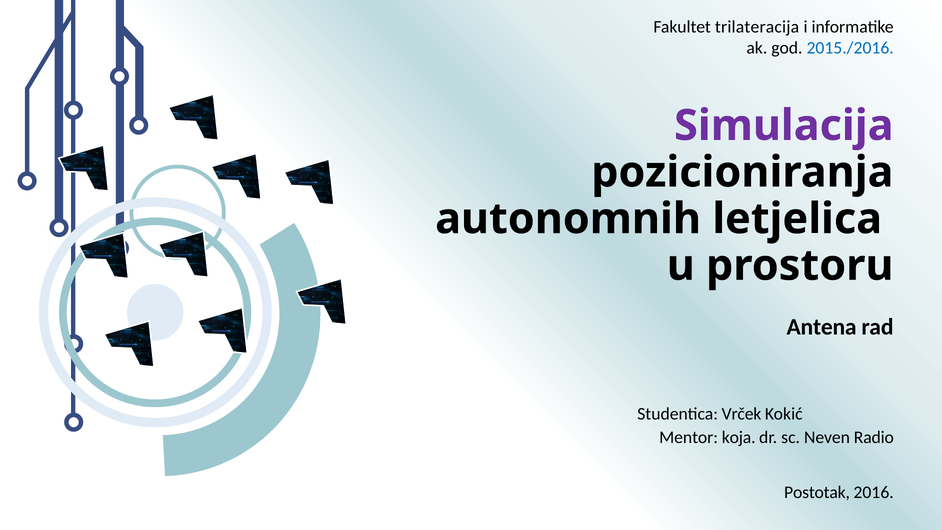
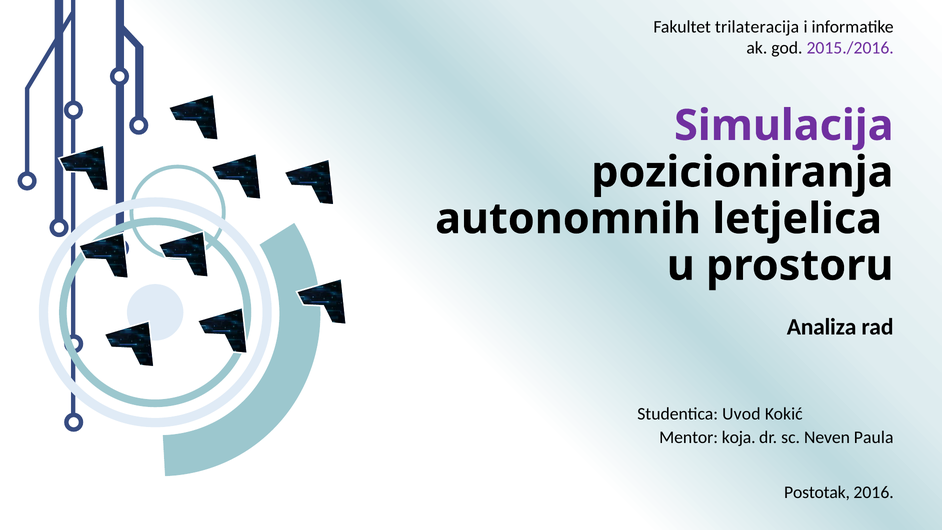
2015./2016 colour: blue -> purple
Antena: Antena -> Analiza
Vrček: Vrček -> Uvod
Radio: Radio -> Paula
